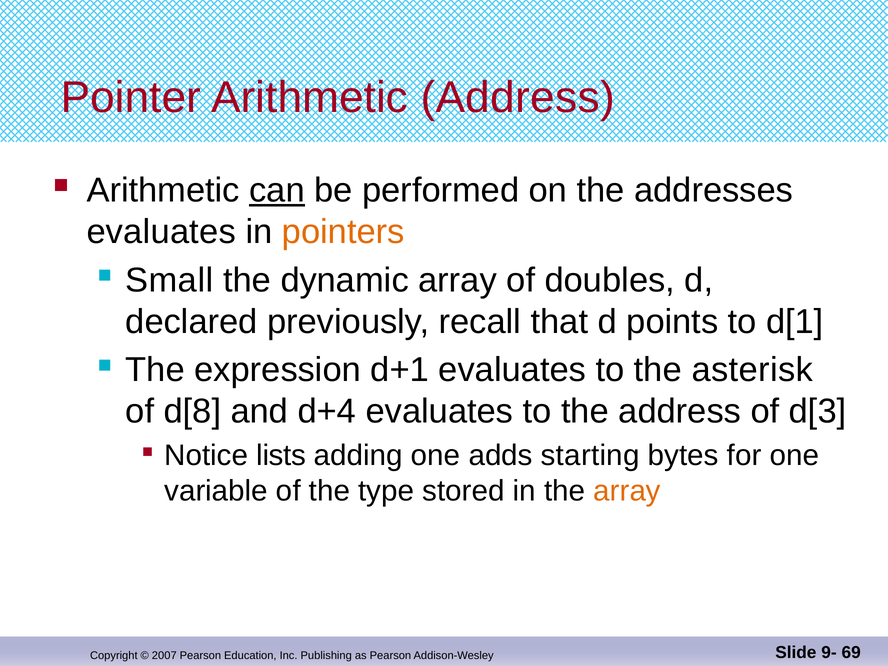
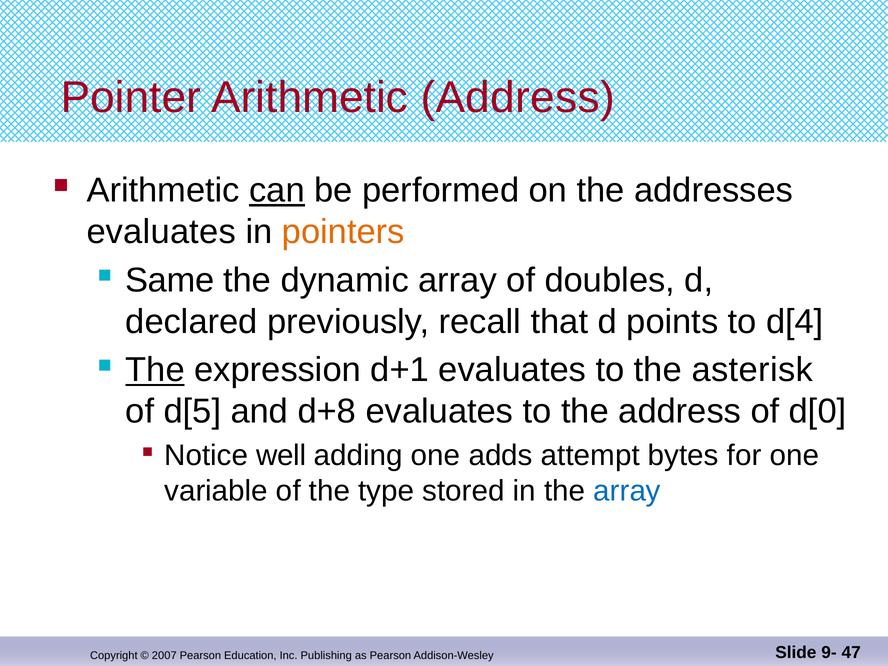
Small: Small -> Same
d[1: d[1 -> d[4
The at (155, 370) underline: none -> present
d[8: d[8 -> d[5
d+4: d+4 -> d+8
d[3: d[3 -> d[0
lists: lists -> well
starting: starting -> attempt
array at (627, 491) colour: orange -> blue
69: 69 -> 47
